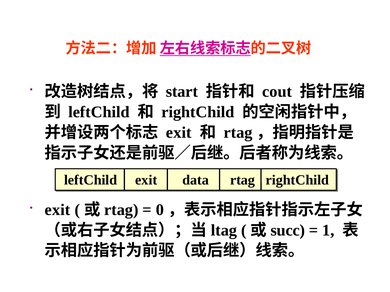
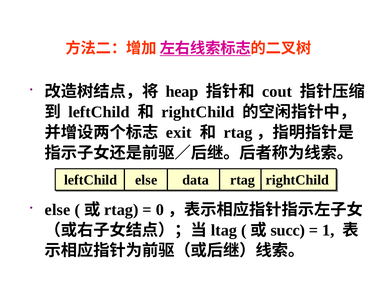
start: start -> heap
leftChild exit: exit -> else
exit at (58, 210): exit -> else
